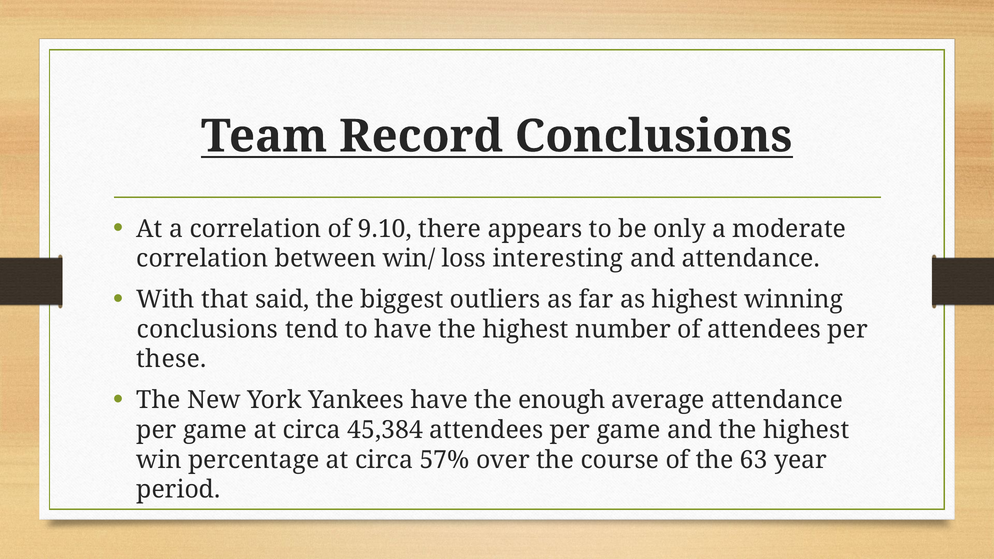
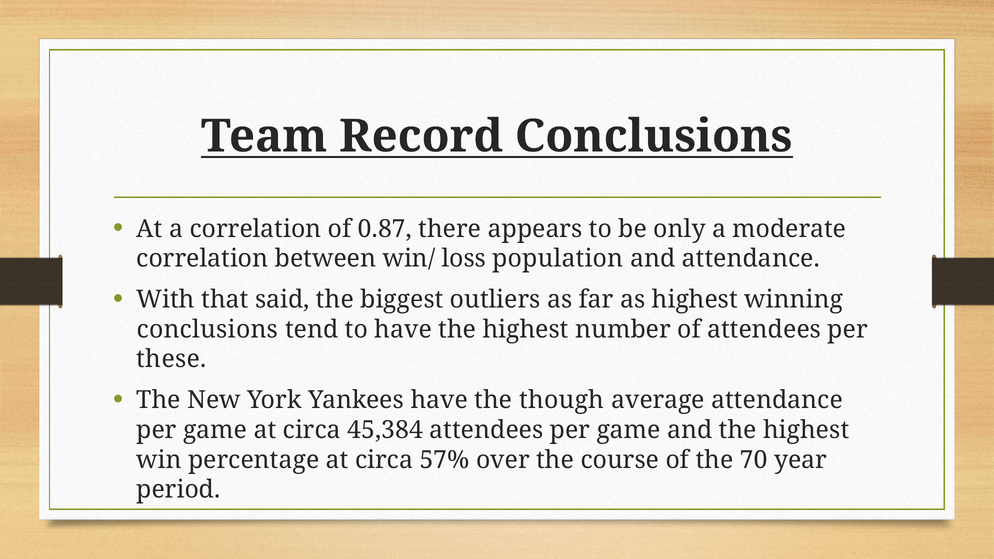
9.10: 9.10 -> 0.87
interesting: interesting -> population
enough: enough -> though
63: 63 -> 70
